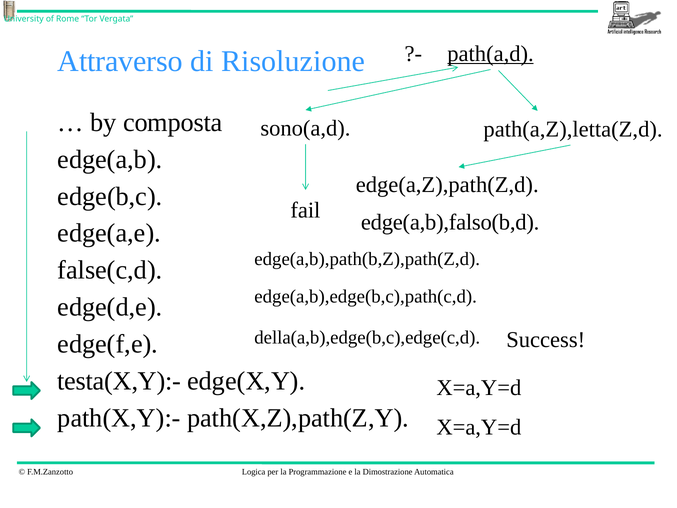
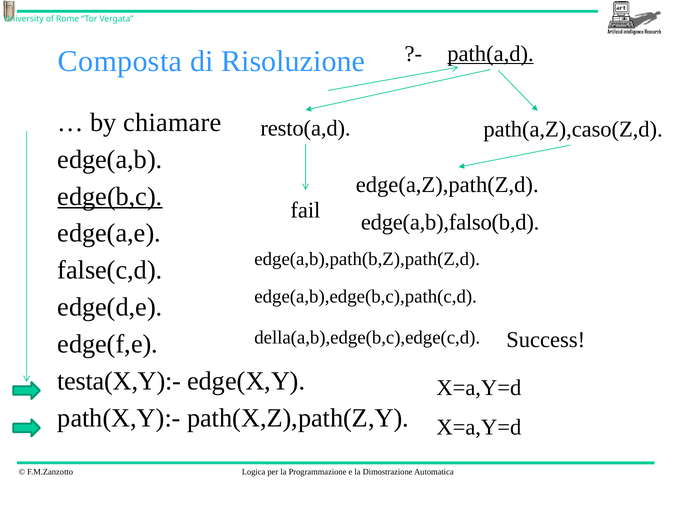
Attraverso: Attraverso -> Composta
composta: composta -> chiamare
sono(a,d: sono(a,d -> resto(a,d
path(a,Z),letta(Z,d: path(a,Z),letta(Z,d -> path(a,Z),caso(Z,d
edge(b,c underline: none -> present
